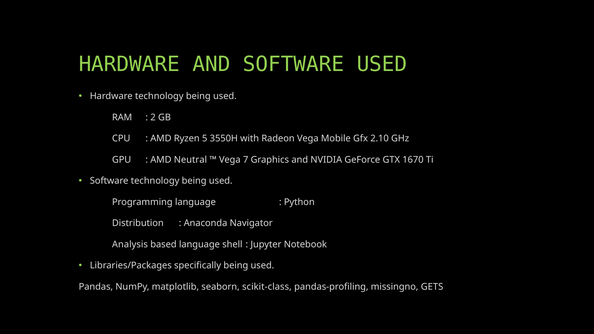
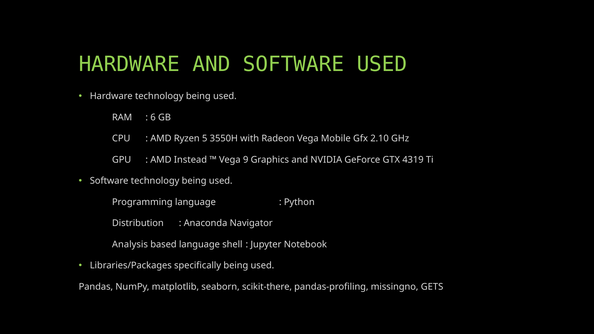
2: 2 -> 6
Neutral: Neutral -> Instead
7: 7 -> 9
1670: 1670 -> 4319
scikit-class: scikit-class -> scikit-there
